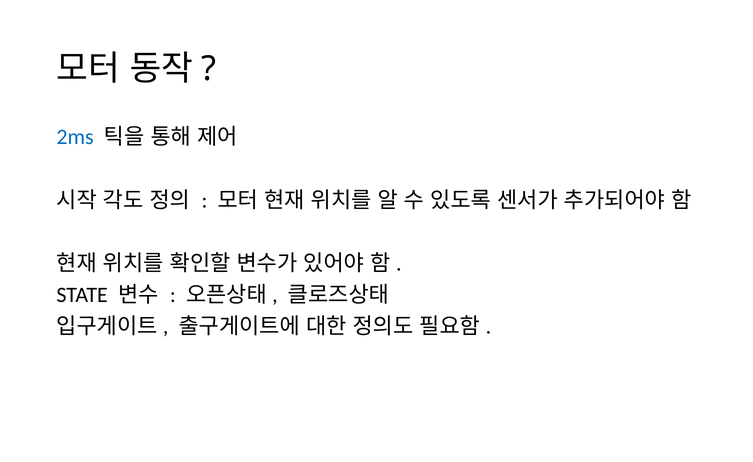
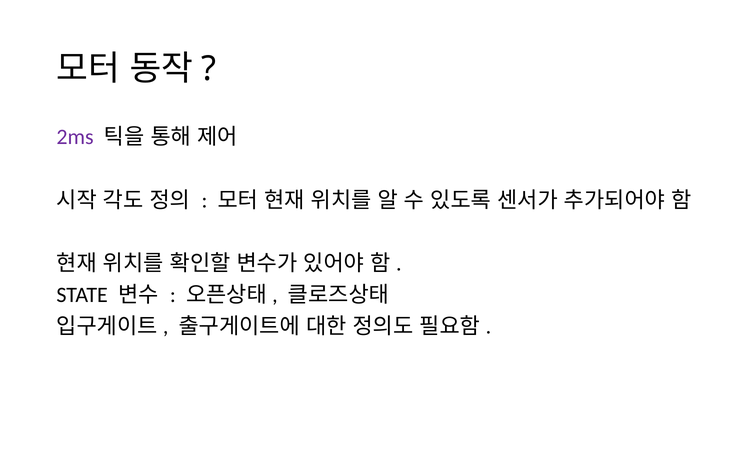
2ms colour: blue -> purple
